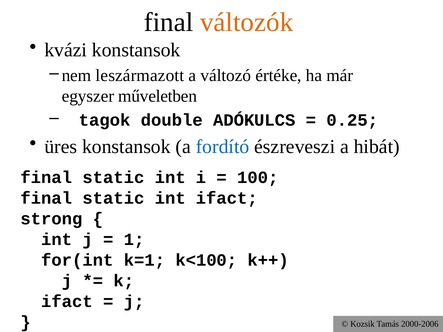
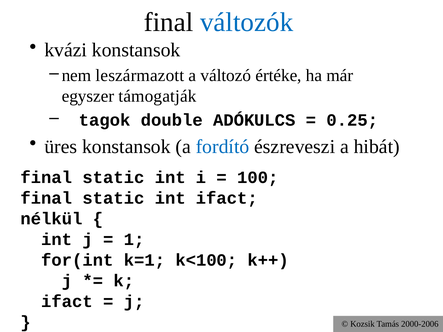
változók colour: orange -> blue
műveletben: műveletben -> támogatják
strong: strong -> nélkül
